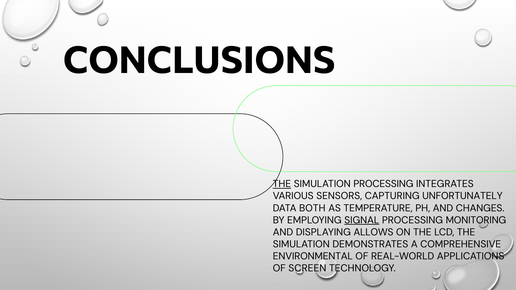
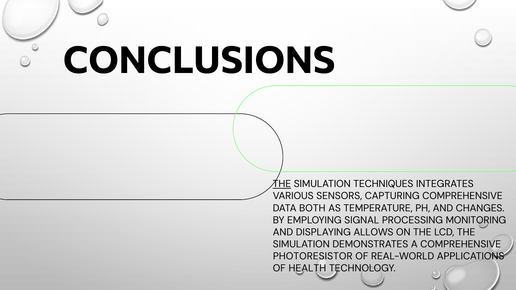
SIMULATION PROCESSING: PROCESSING -> TECHNIQUES
CAPTURING UNFORTUNATELY: UNFORTUNATELY -> COMPREHENSIVE
SIGNAL underline: present -> none
ENVIRONMENTAL: ENVIRONMENTAL -> PHOTORESISTOR
SCREEN: SCREEN -> HEALTH
